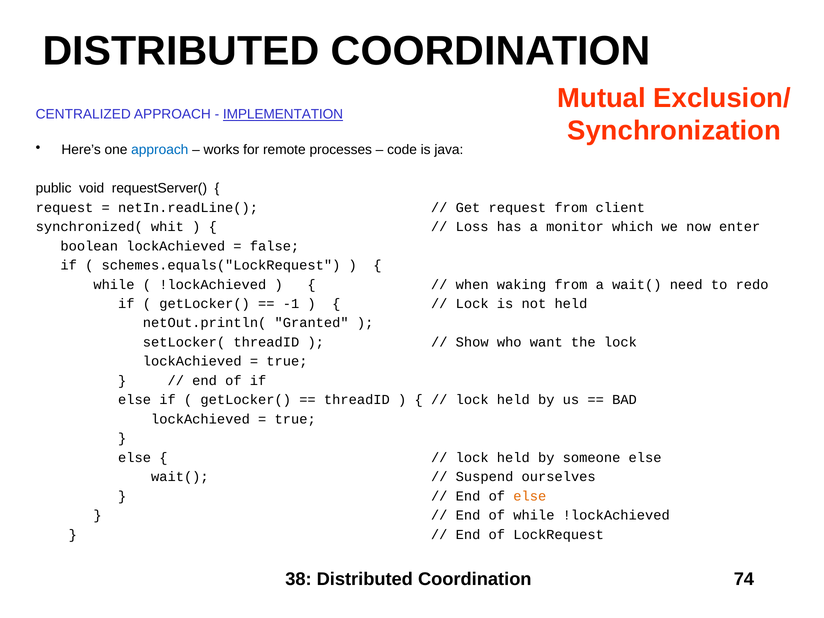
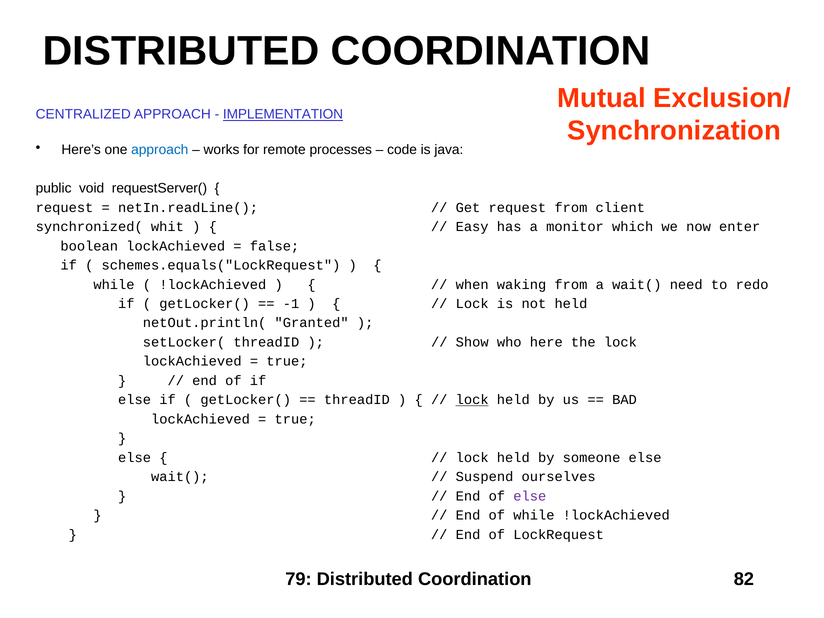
Loss: Loss -> Easy
want: want -> here
lock at (472, 400) underline: none -> present
else at (530, 496) colour: orange -> purple
38: 38 -> 79
74: 74 -> 82
